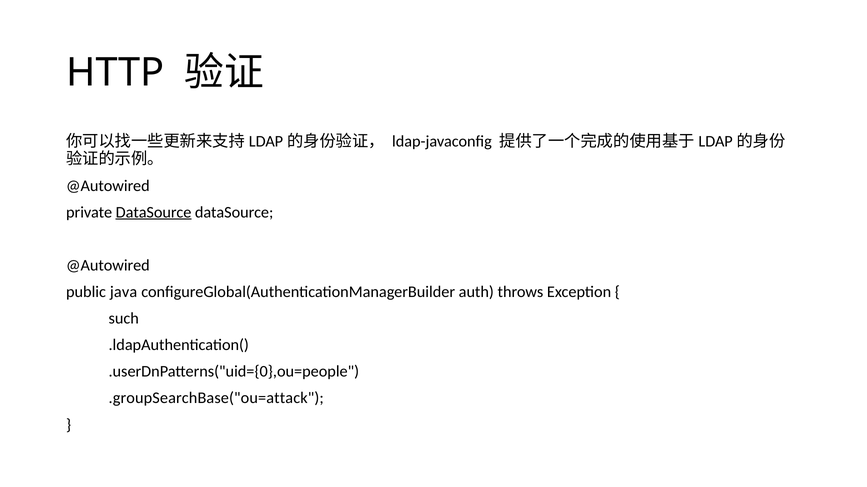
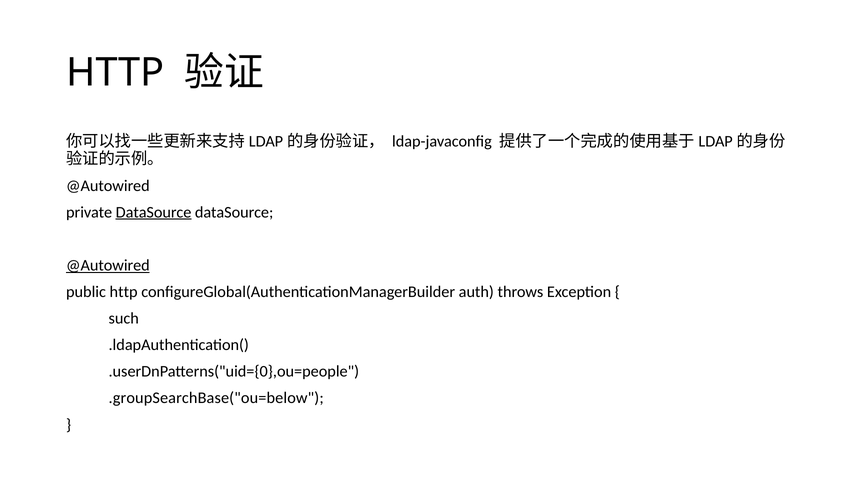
@Autowired at (108, 266) underline: none -> present
public java: java -> http
.groupSearchBase("ou=attack: .groupSearchBase("ou=attack -> .groupSearchBase("ou=below
